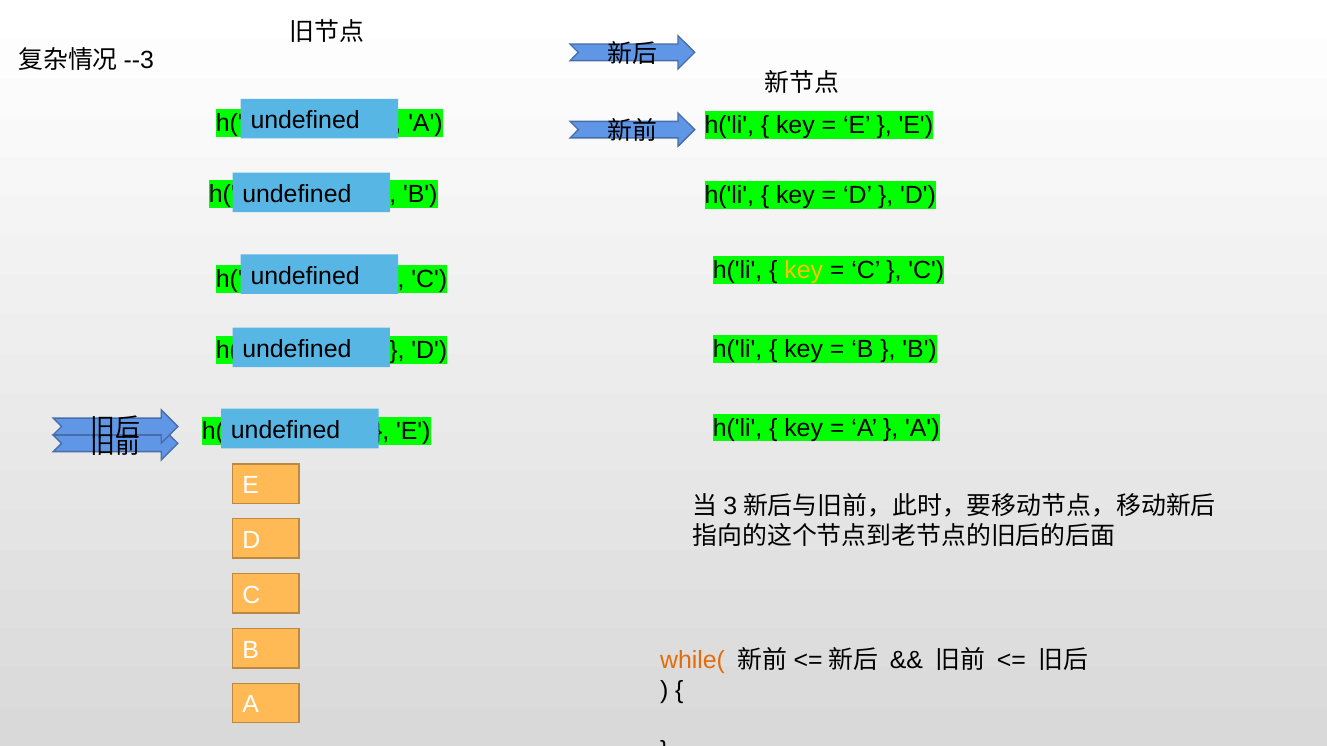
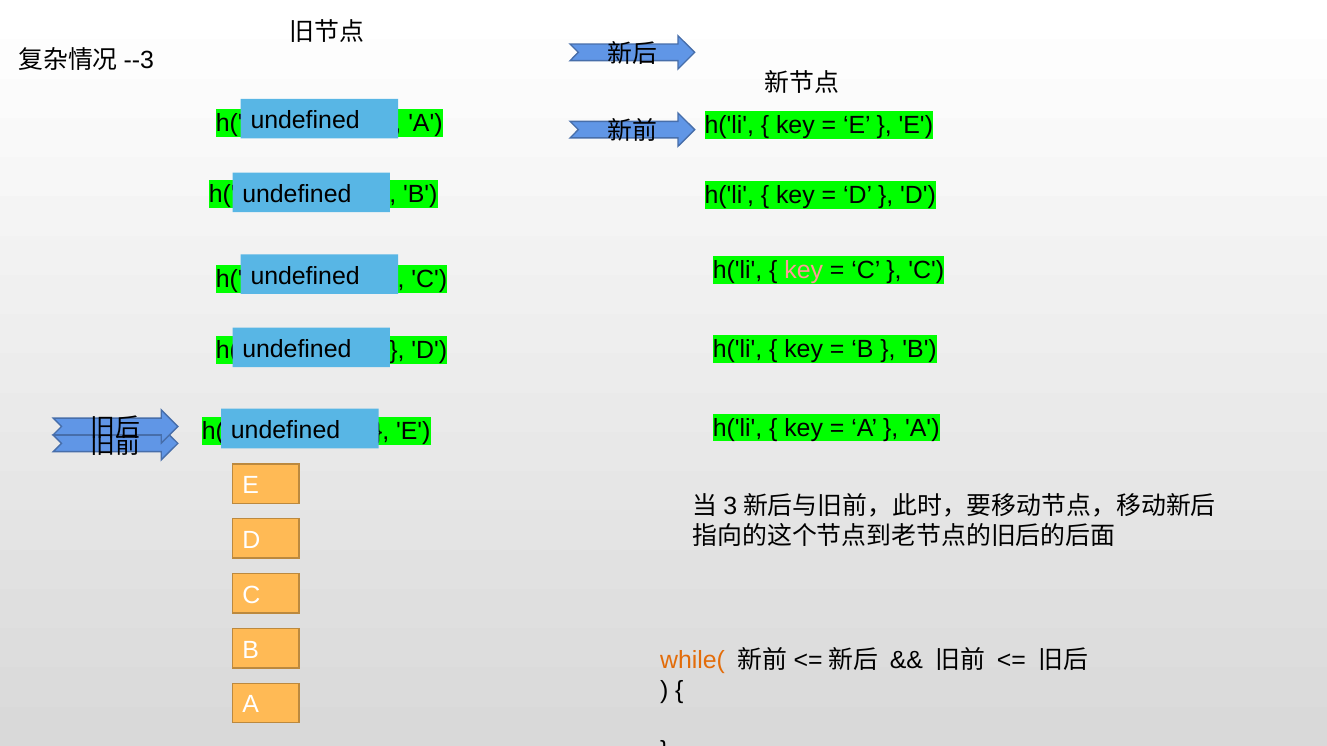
key at (804, 271) colour: yellow -> pink
